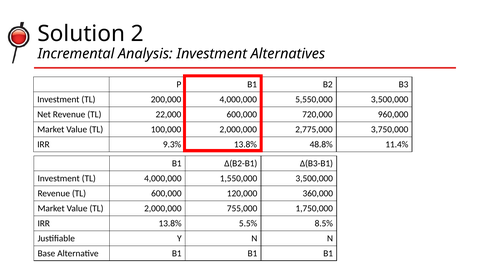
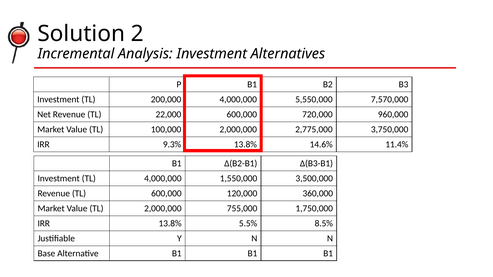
5,550,000 3,500,000: 3,500,000 -> 7,570,000
48.8%: 48.8% -> 14.6%
